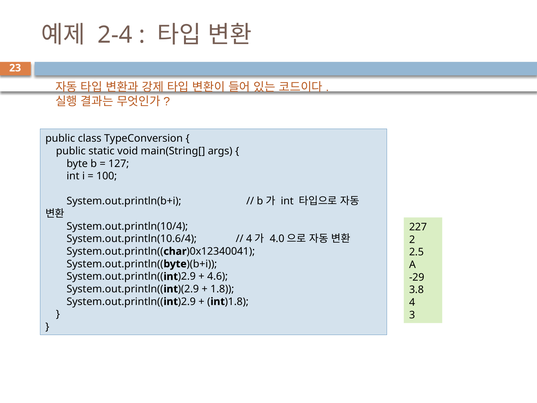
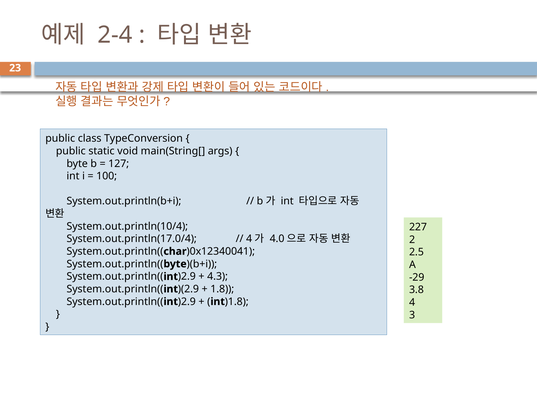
System.out.println(10.6/4: System.out.println(10.6/4 -> System.out.println(17.0/4
4.6: 4.6 -> 4.3
